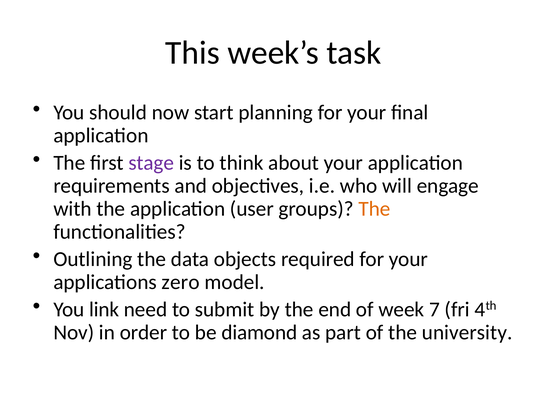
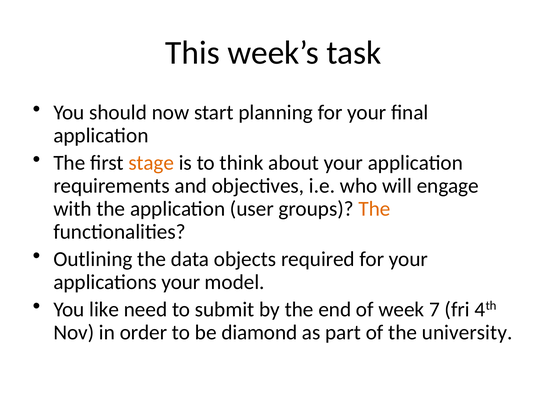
stage colour: purple -> orange
applications zero: zero -> your
link: link -> like
